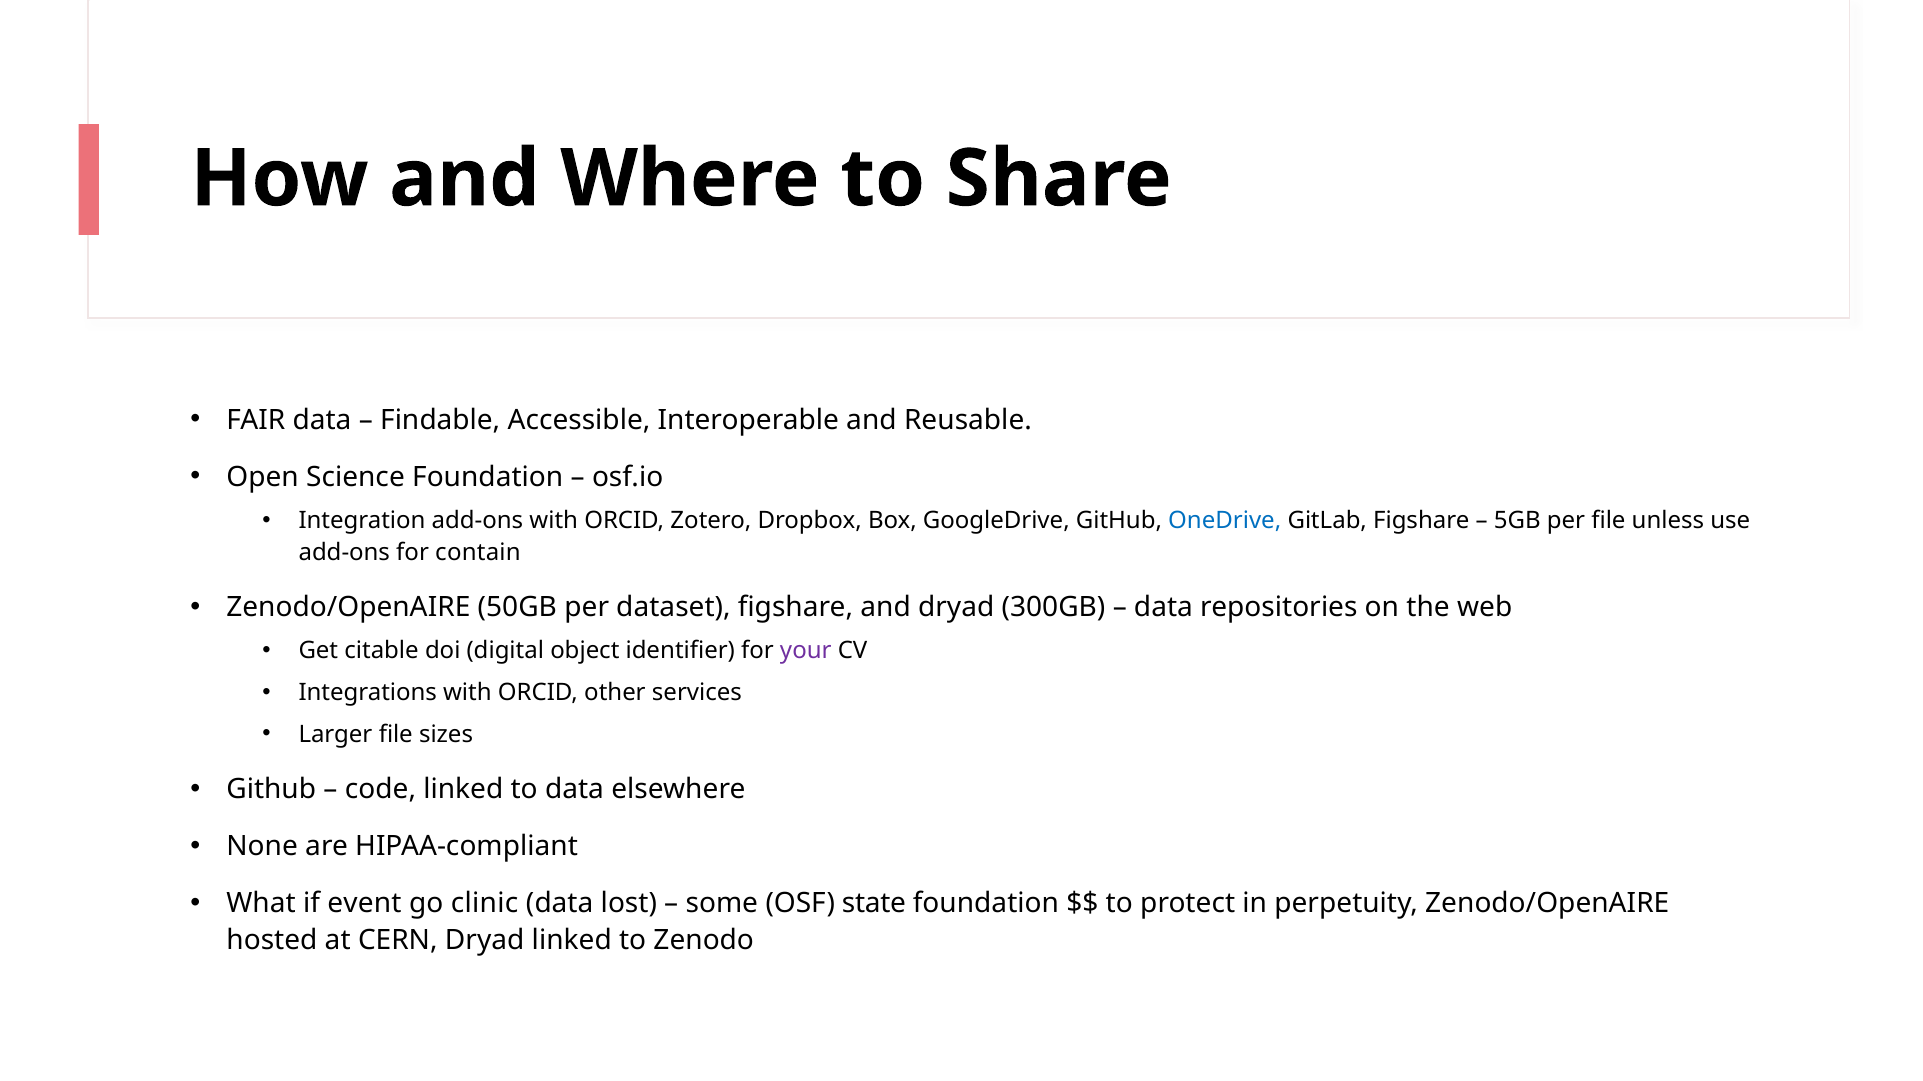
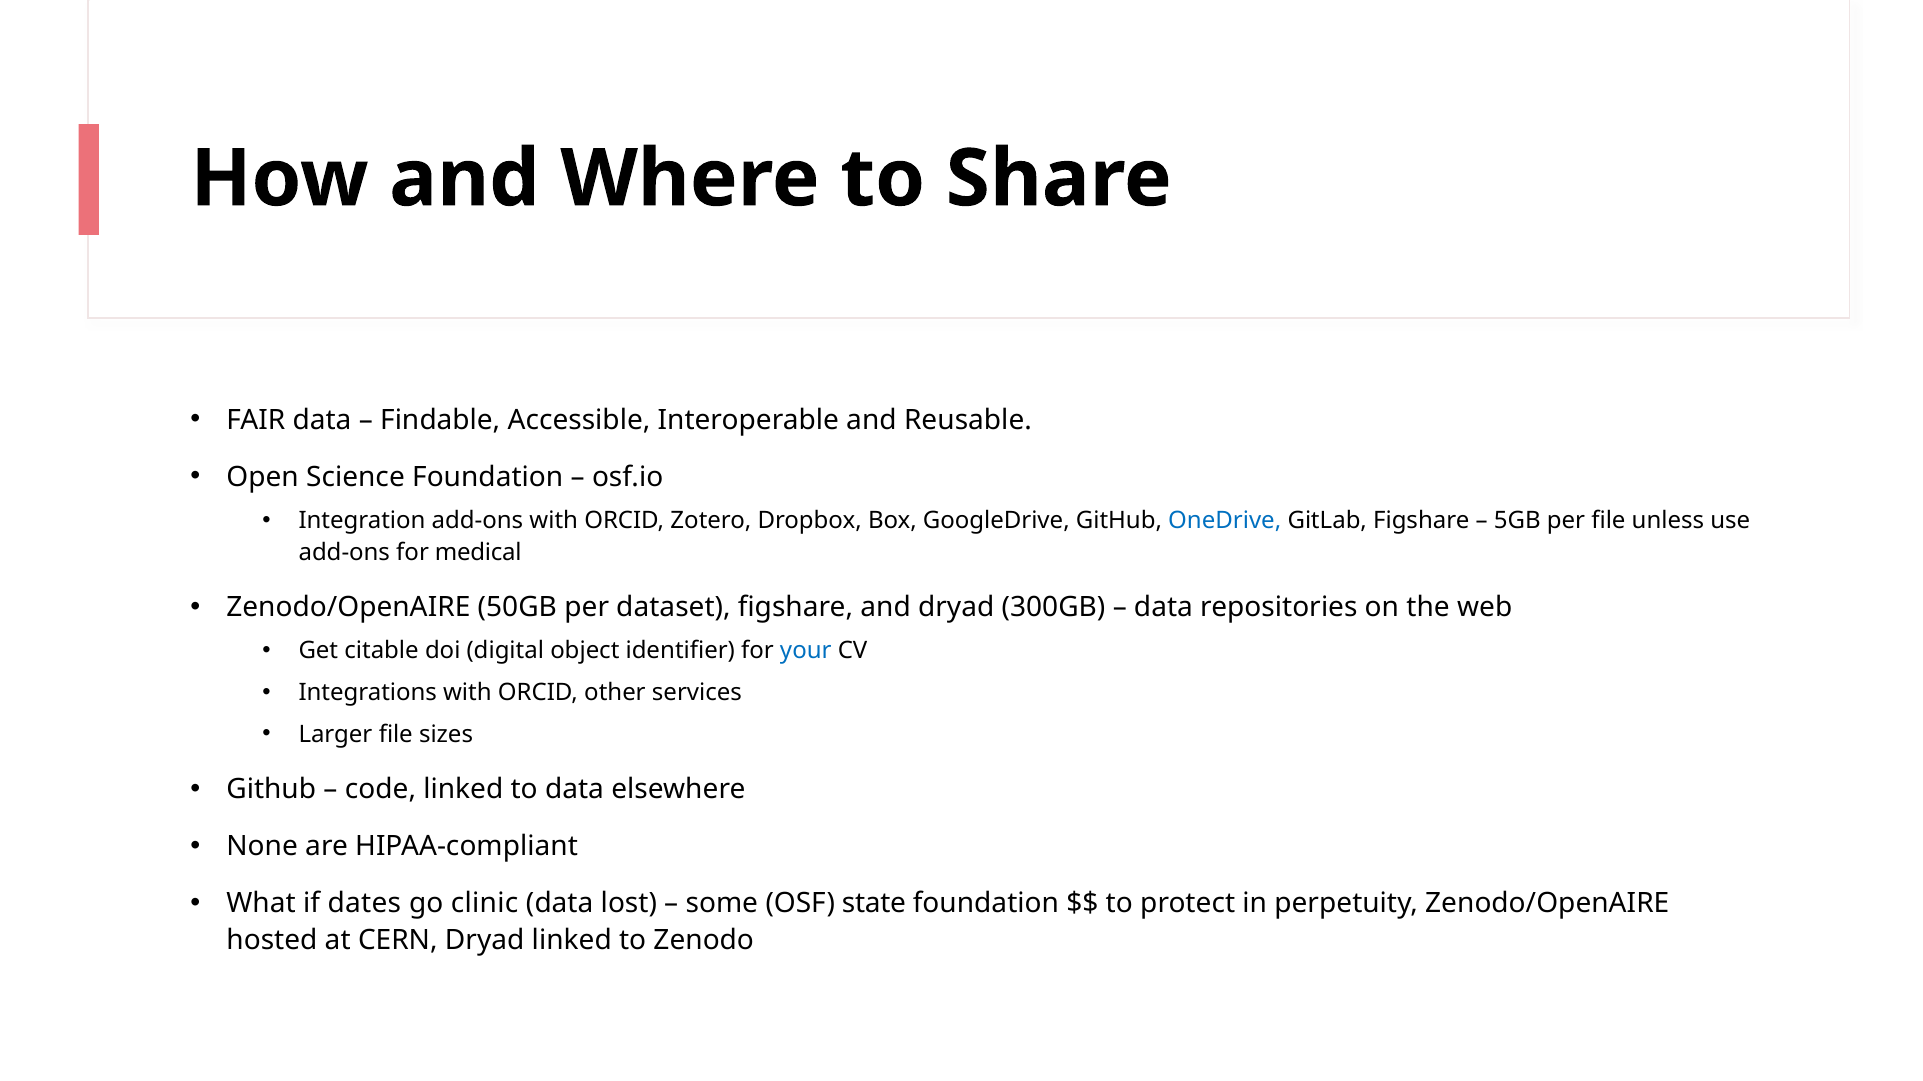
contain: contain -> medical
your colour: purple -> blue
event: event -> dates
